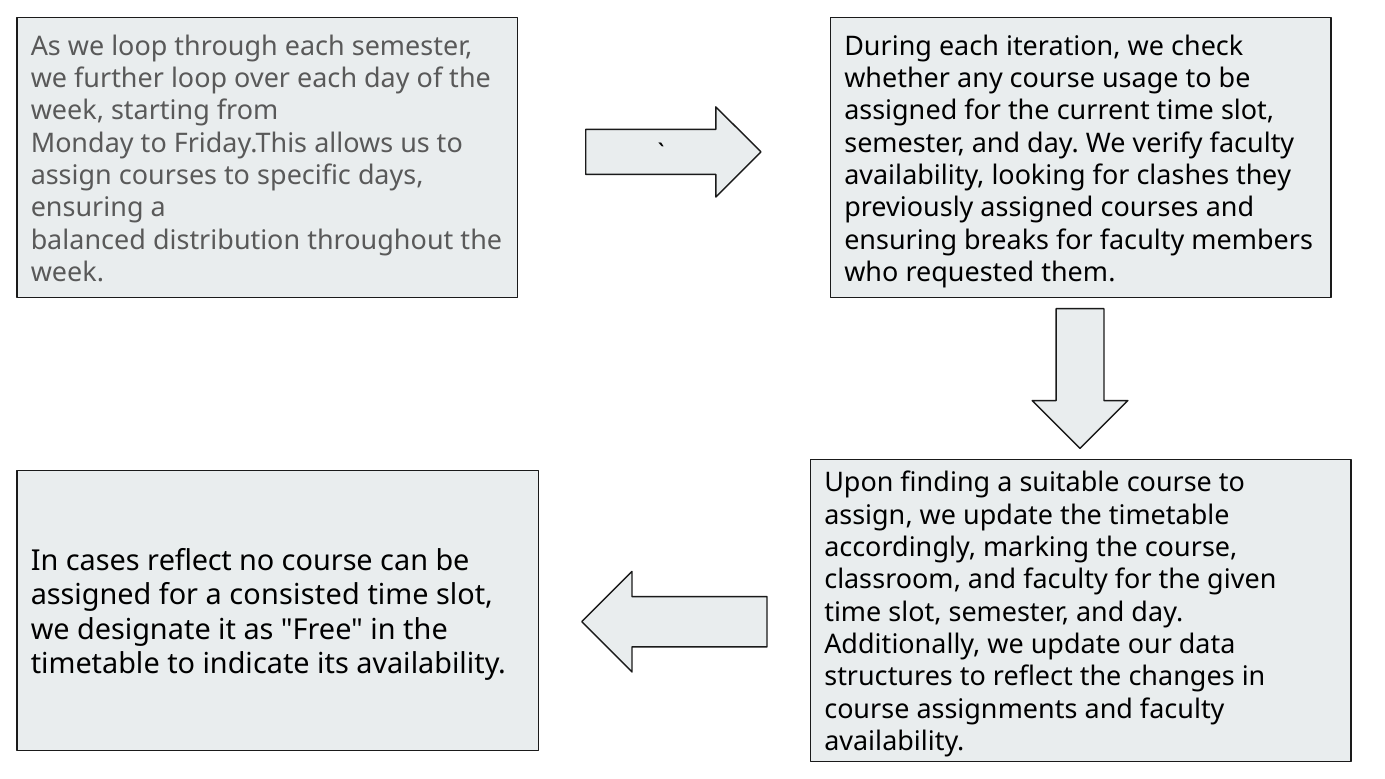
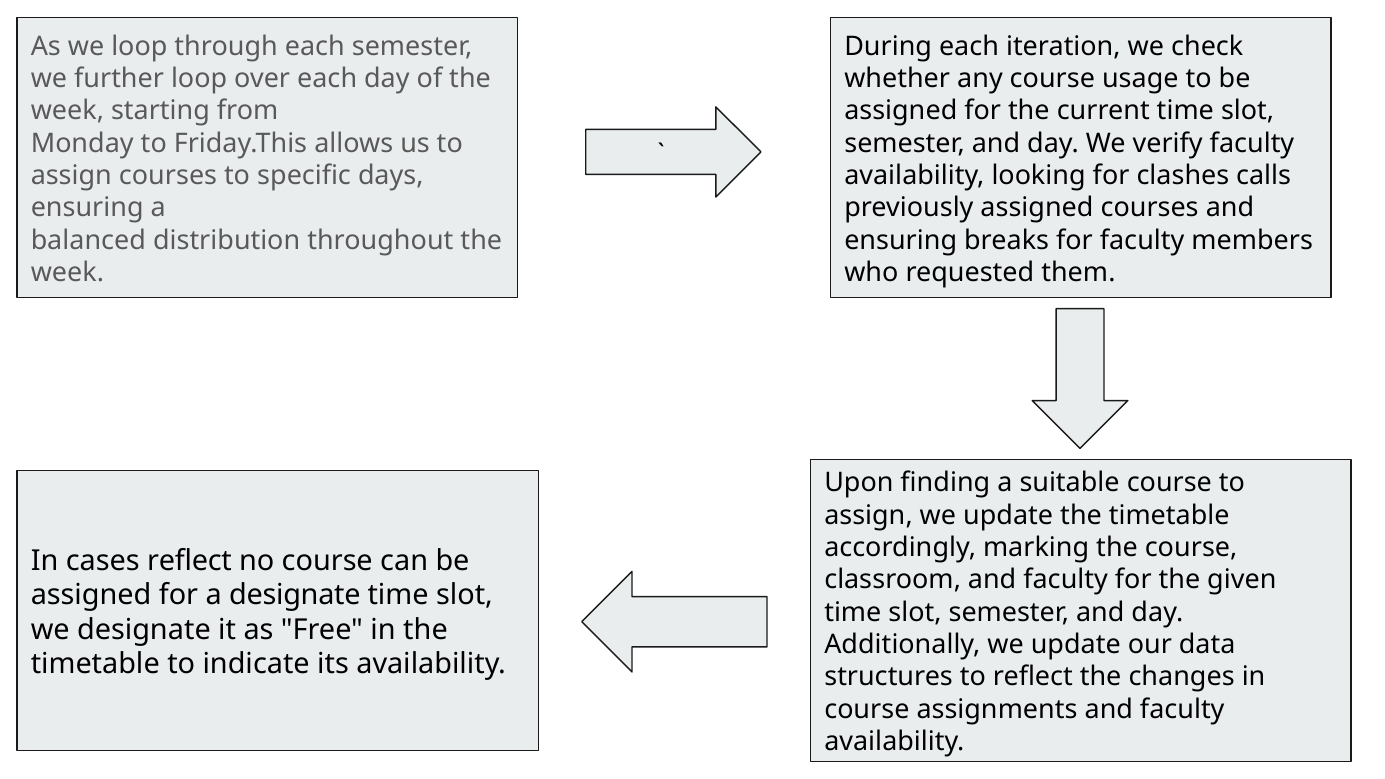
they: they -> calls
a consisted: consisted -> designate
